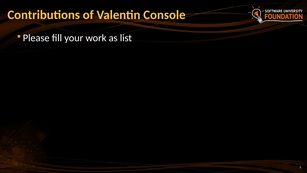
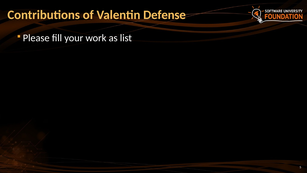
Console: Console -> Defense
